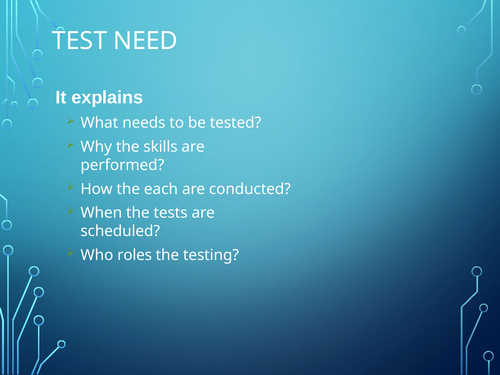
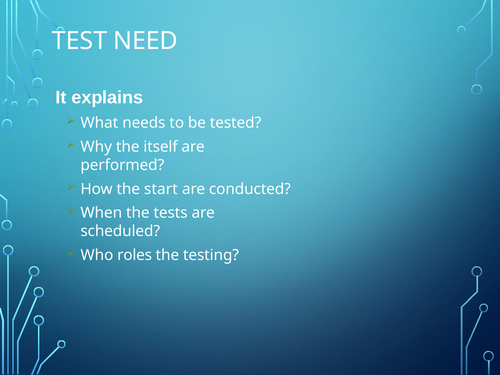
skills: skills -> itself
each: each -> start
